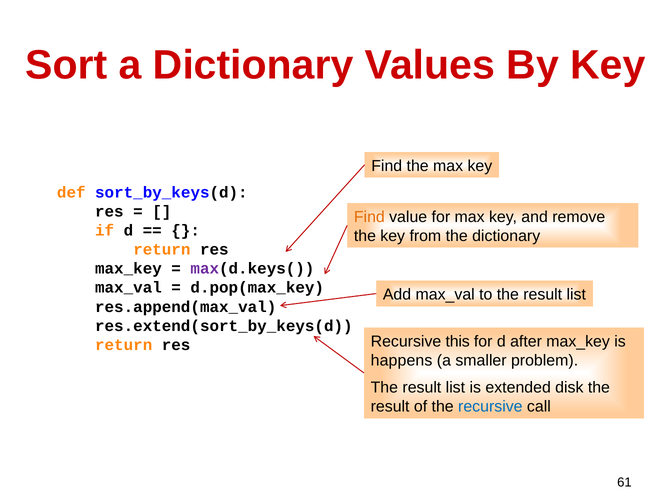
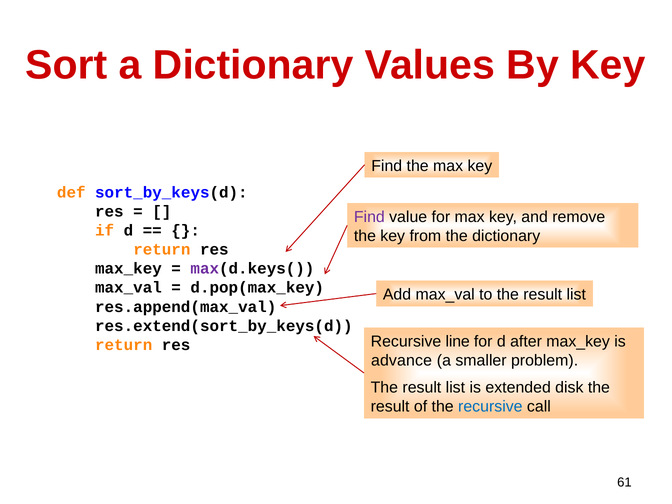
Find at (369, 217) colour: orange -> purple
this: this -> line
happens: happens -> advance
